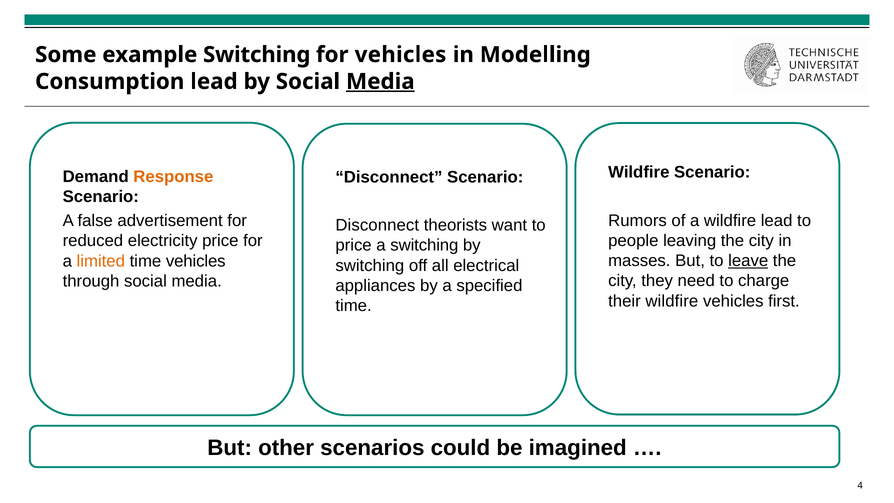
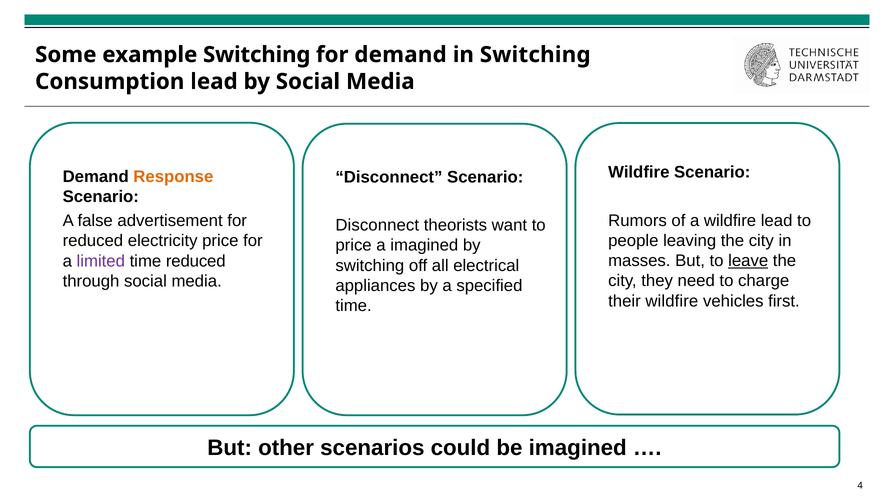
for vehicles: vehicles -> demand
in Modelling: Modelling -> Switching
Media at (380, 82) underline: present -> none
a switching: switching -> imagined
limited colour: orange -> purple
time vehicles: vehicles -> reduced
